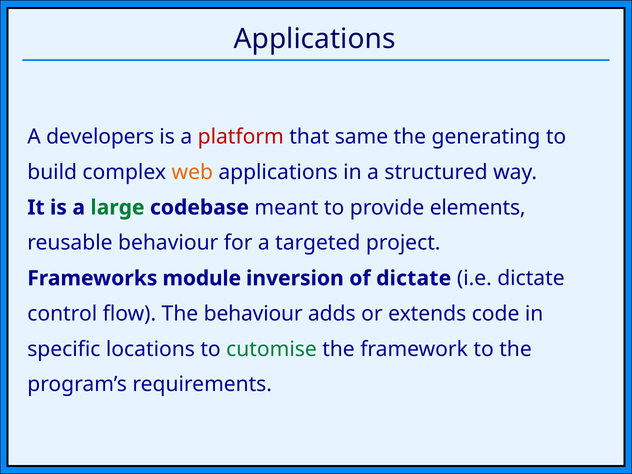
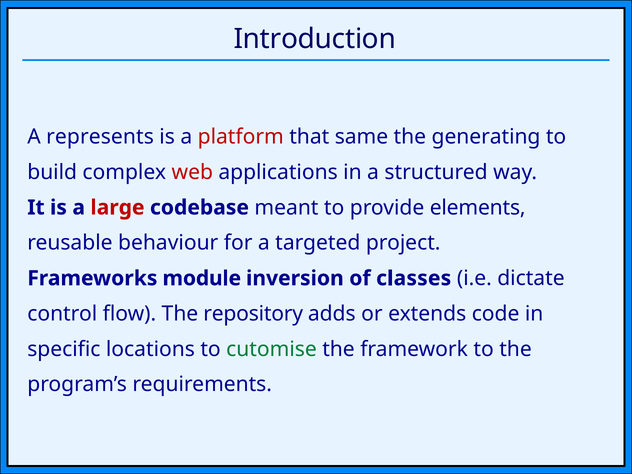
Applications at (315, 39): Applications -> Introduction
developers: developers -> represents
web colour: orange -> red
large colour: green -> red
of dictate: dictate -> classes
The behaviour: behaviour -> repository
